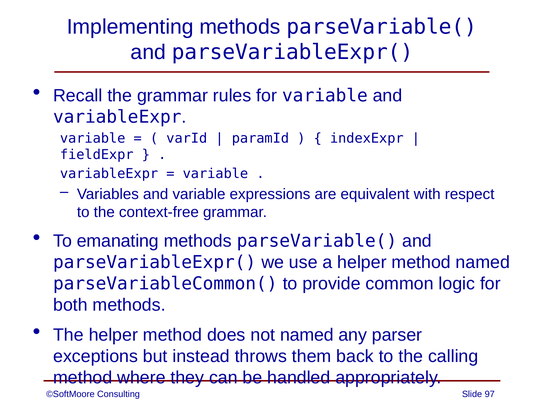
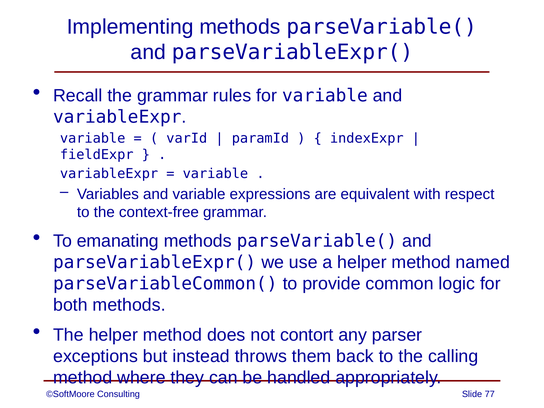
not named: named -> contort
97: 97 -> 77
